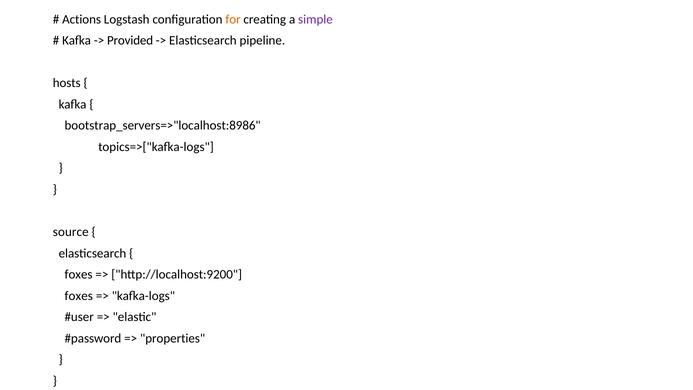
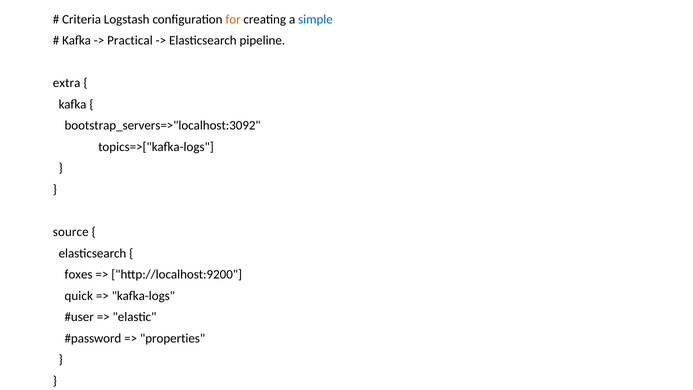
Actions: Actions -> Criteria
simple colour: purple -> blue
Provided: Provided -> Practical
hosts: hosts -> extra
bootstrap_servers=>"localhost:8986: bootstrap_servers=>"localhost:8986 -> bootstrap_servers=>"localhost:3092
foxes at (79, 296): foxes -> quick
